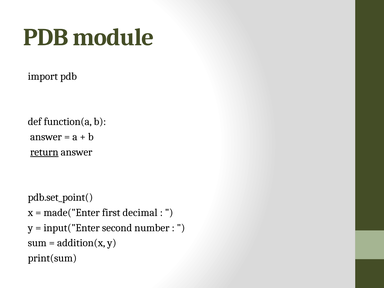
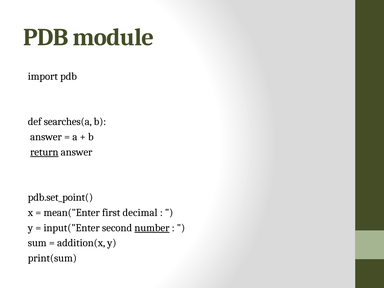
function(a: function(a -> searches(a
made("Enter: made("Enter -> mean("Enter
number underline: none -> present
